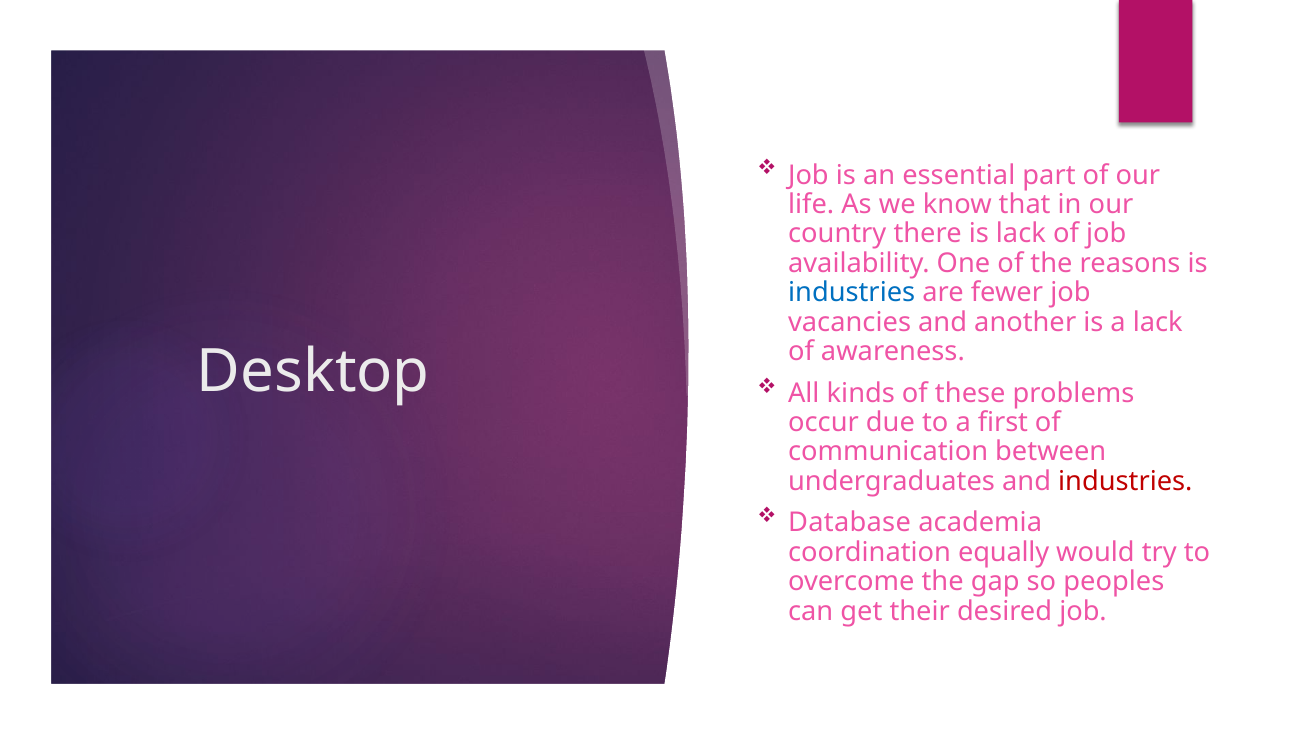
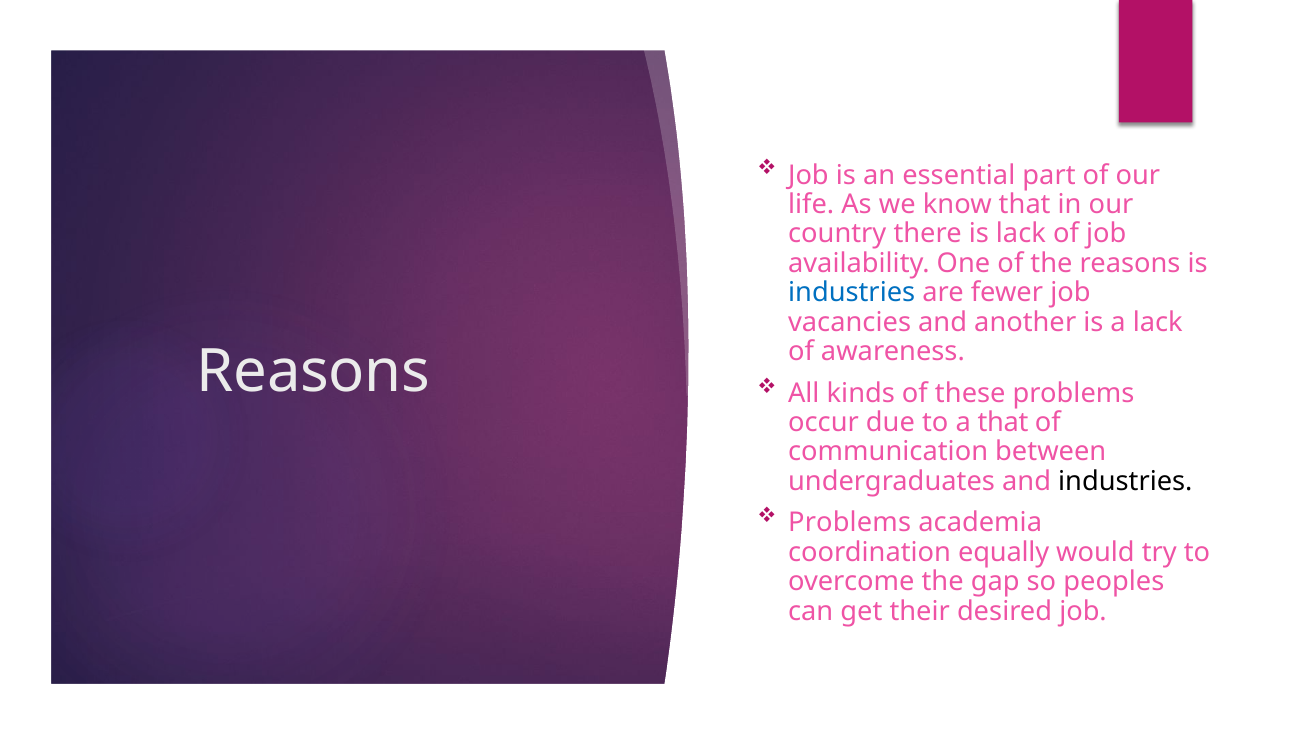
Desktop at (313, 372): Desktop -> Reasons
a first: first -> that
industries at (1125, 481) colour: red -> black
Database at (850, 523): Database -> Problems
